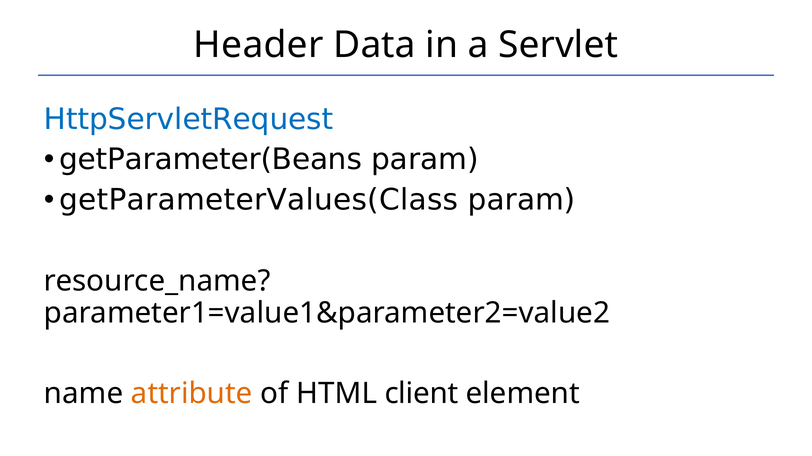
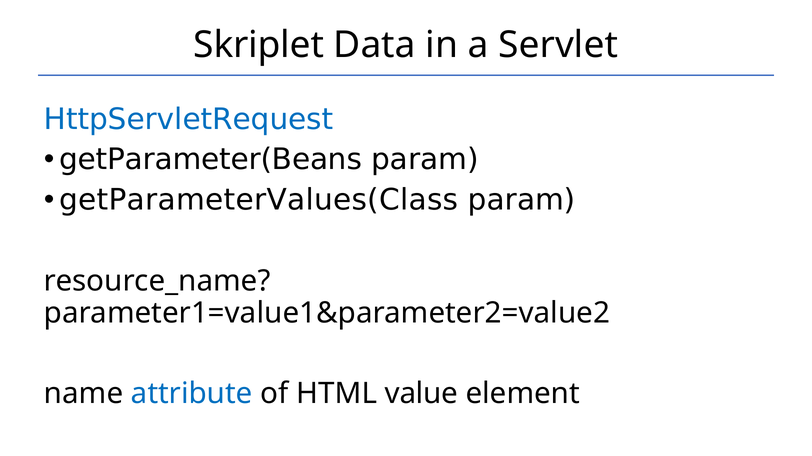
Header: Header -> Skriplet
attribute colour: orange -> blue
client: client -> value
